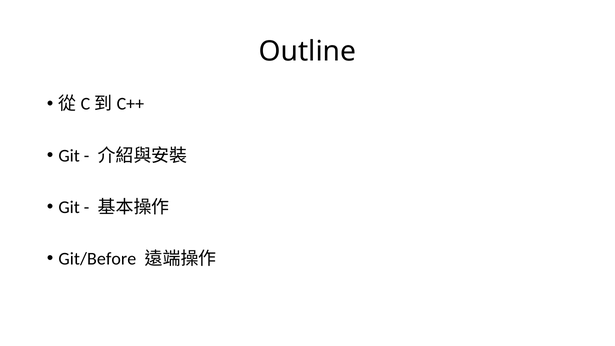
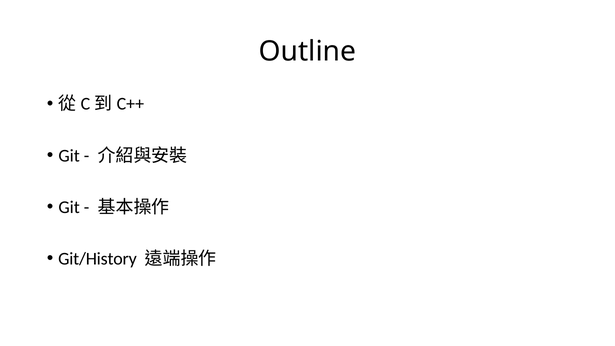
Git/Before: Git/Before -> Git/History
